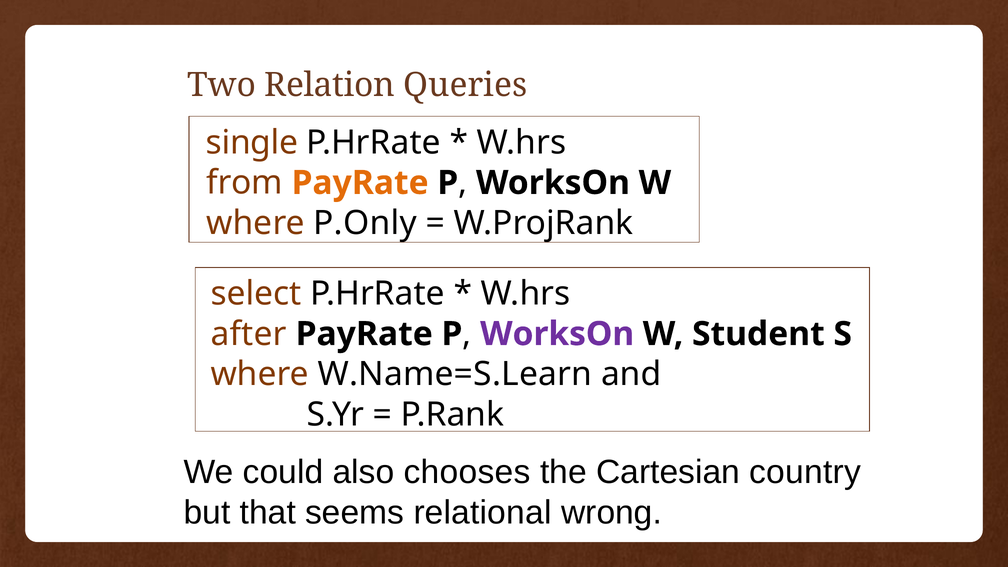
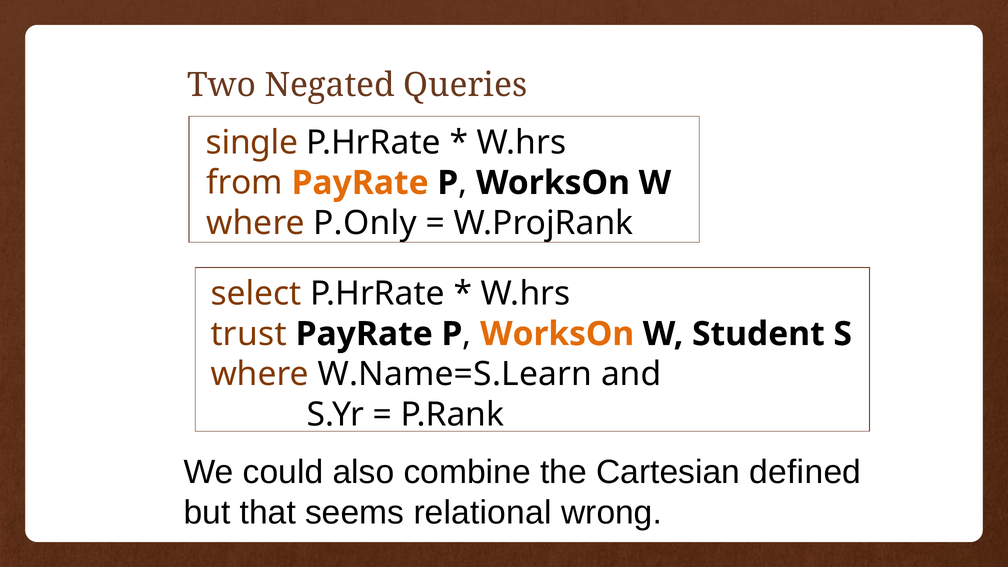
Relation: Relation -> Negated
after: after -> trust
WorksOn at (557, 334) colour: purple -> orange
chooses: chooses -> combine
country: country -> defined
